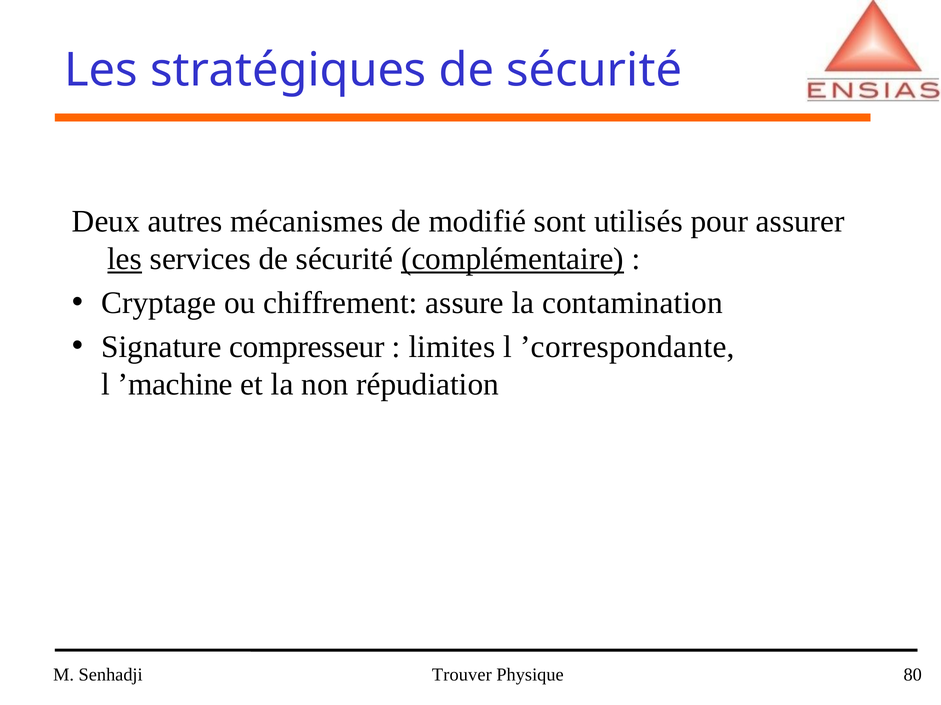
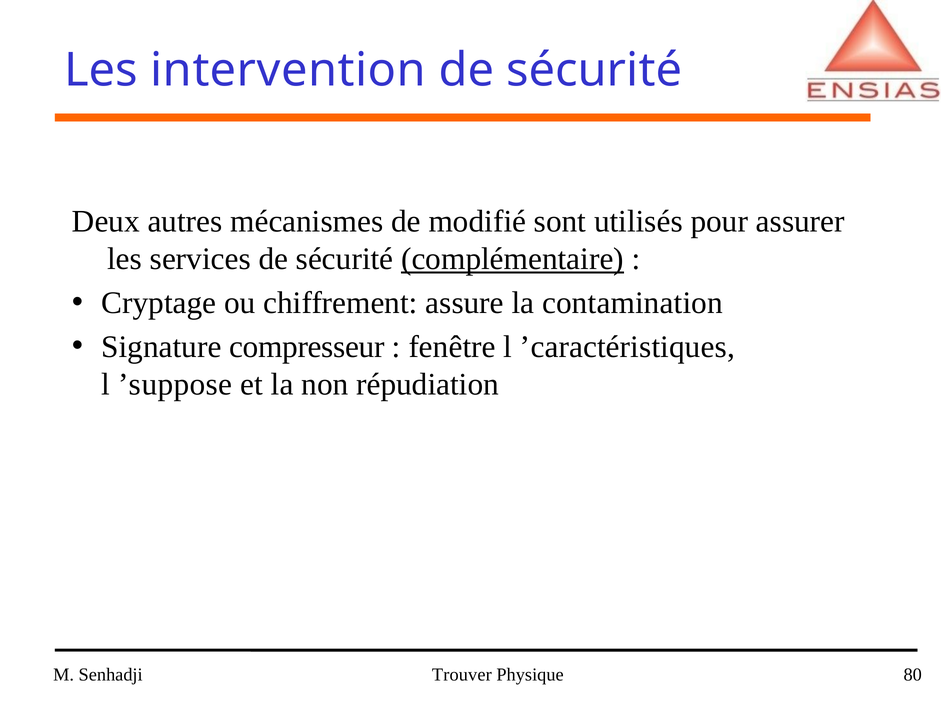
stratégiques: stratégiques -> intervention
les at (125, 259) underline: present -> none
limites: limites -> fenêtre
’correspondante: ’correspondante -> ’caractéristiques
’machine: ’machine -> ’suppose
